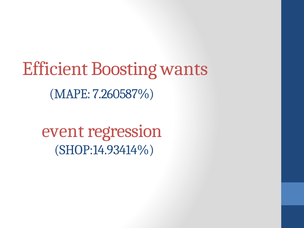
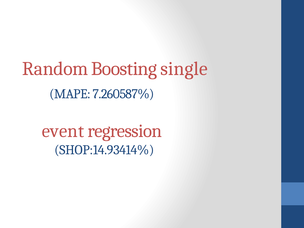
Efficient: Efficient -> Random
wants: wants -> single
